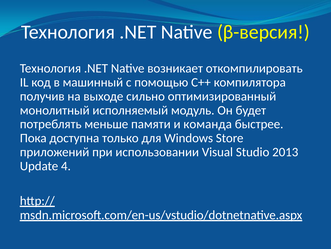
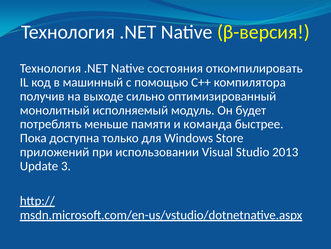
возникает: возникает -> состояния
4: 4 -> 3
